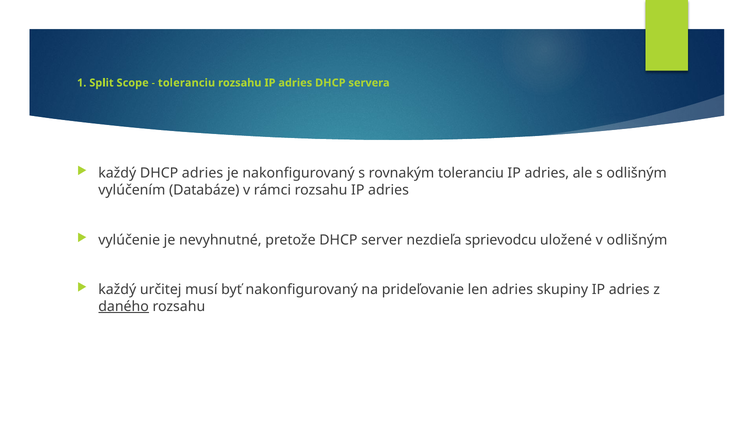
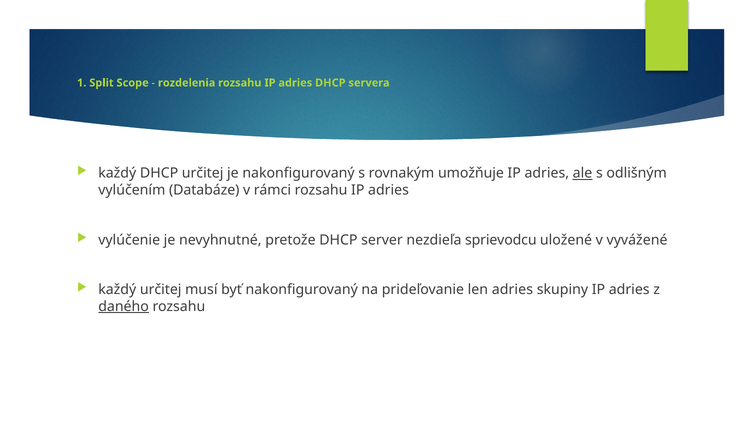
toleranciu at (187, 83): toleranciu -> rozdelenia
DHCP adries: adries -> určitej
rovnakým toleranciu: toleranciu -> umožňuje
ale underline: none -> present
v odlišným: odlišným -> vyvážené
